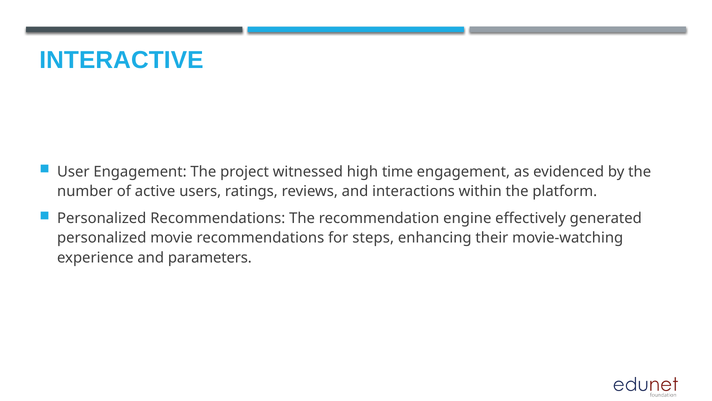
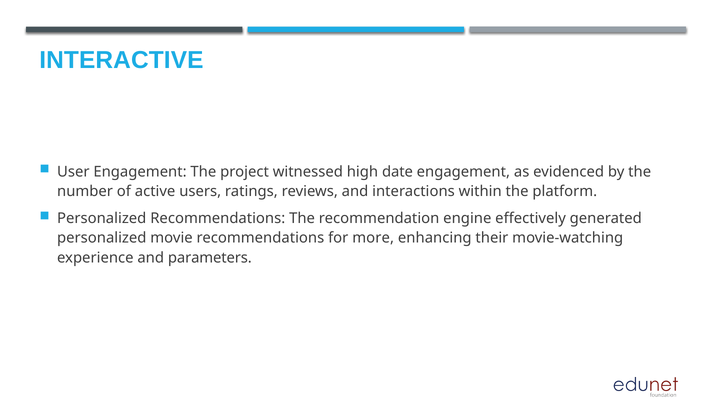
time: time -> date
steps: steps -> more
